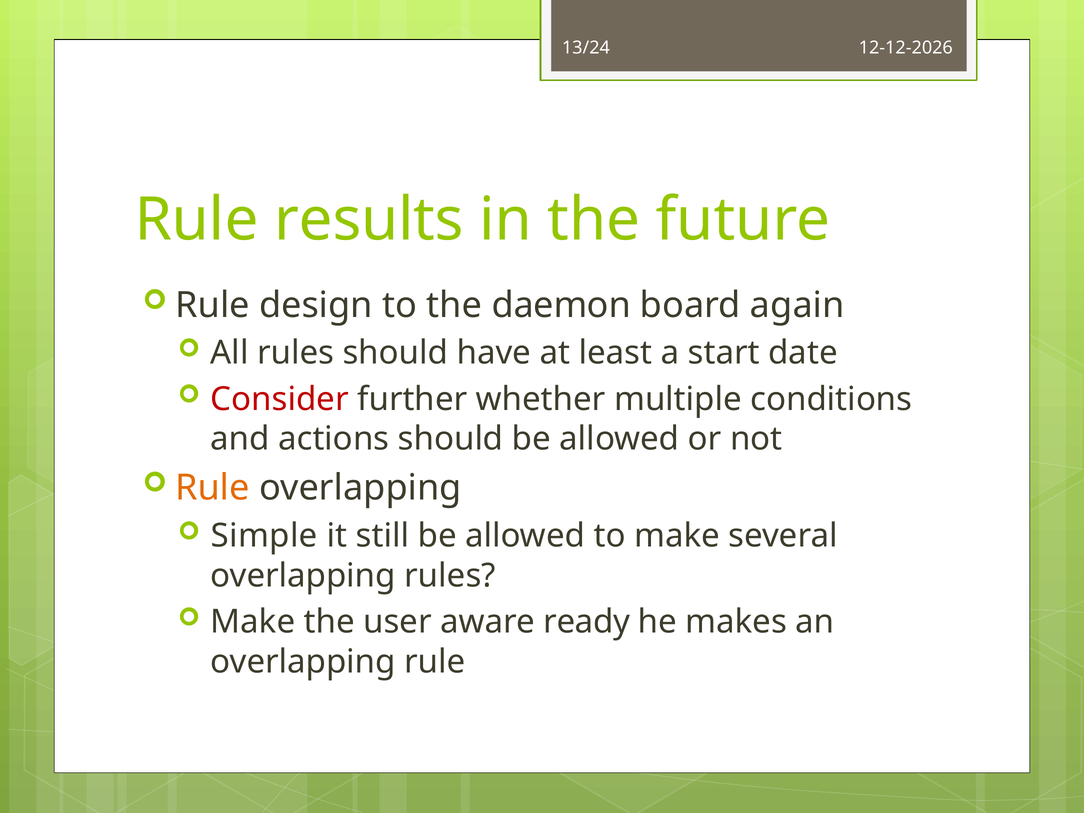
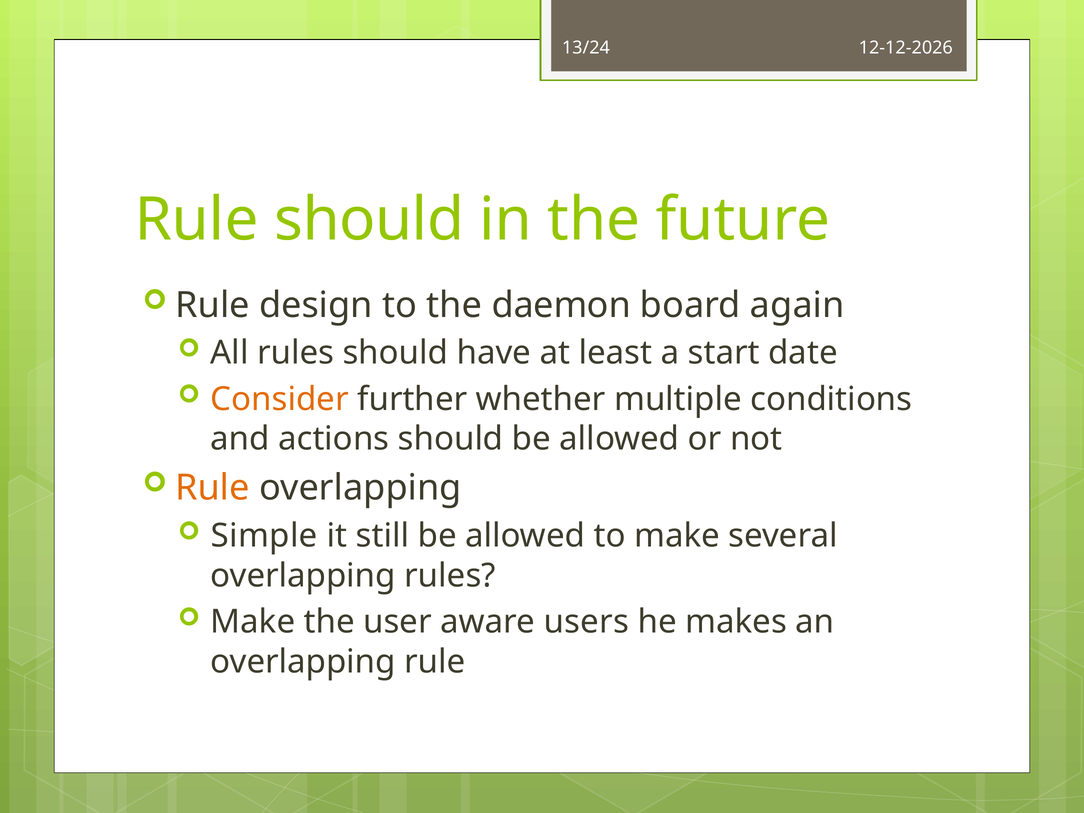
Rule results: results -> should
Consider colour: red -> orange
ready: ready -> users
